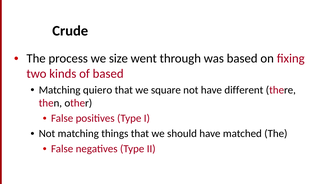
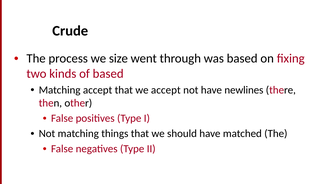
Matching quiero: quiero -> accept
we square: square -> accept
different: different -> newlines
